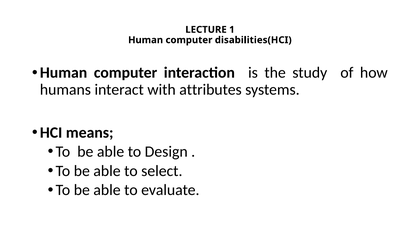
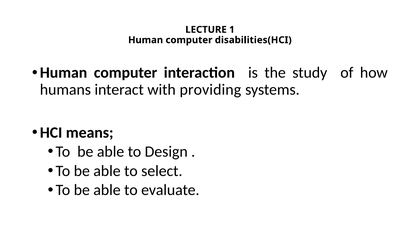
attributes: attributes -> providing
